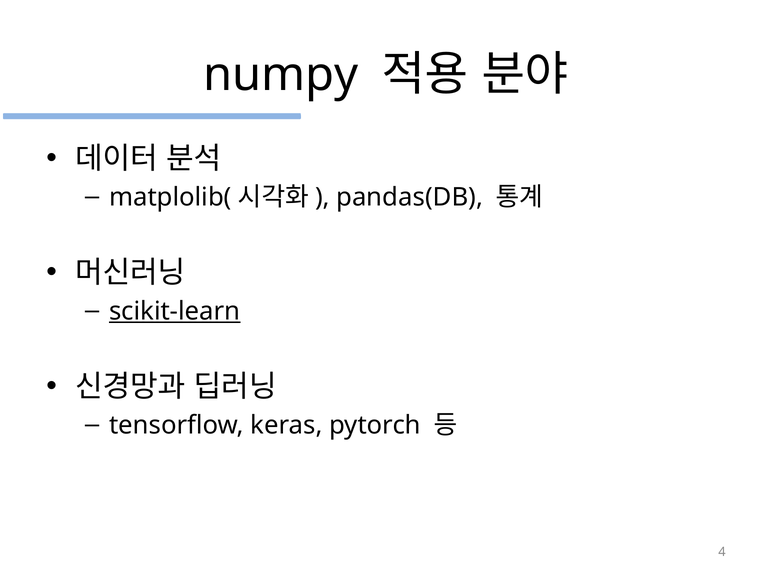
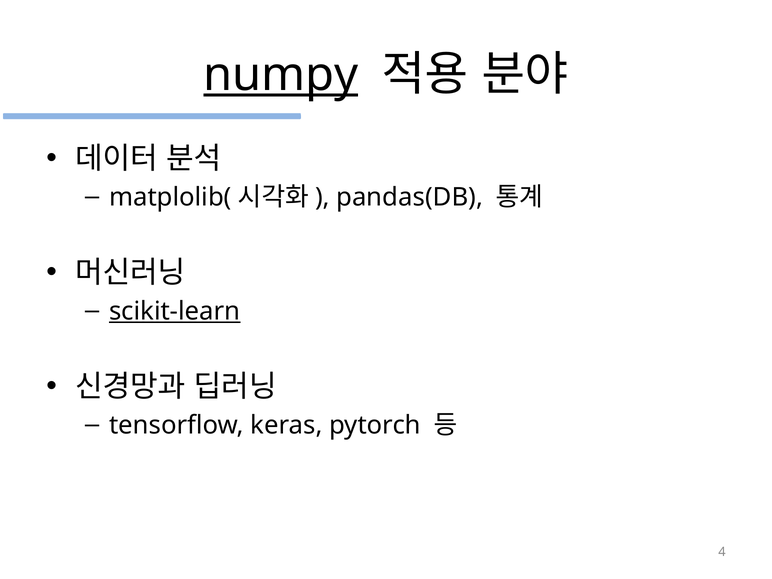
numpy underline: none -> present
